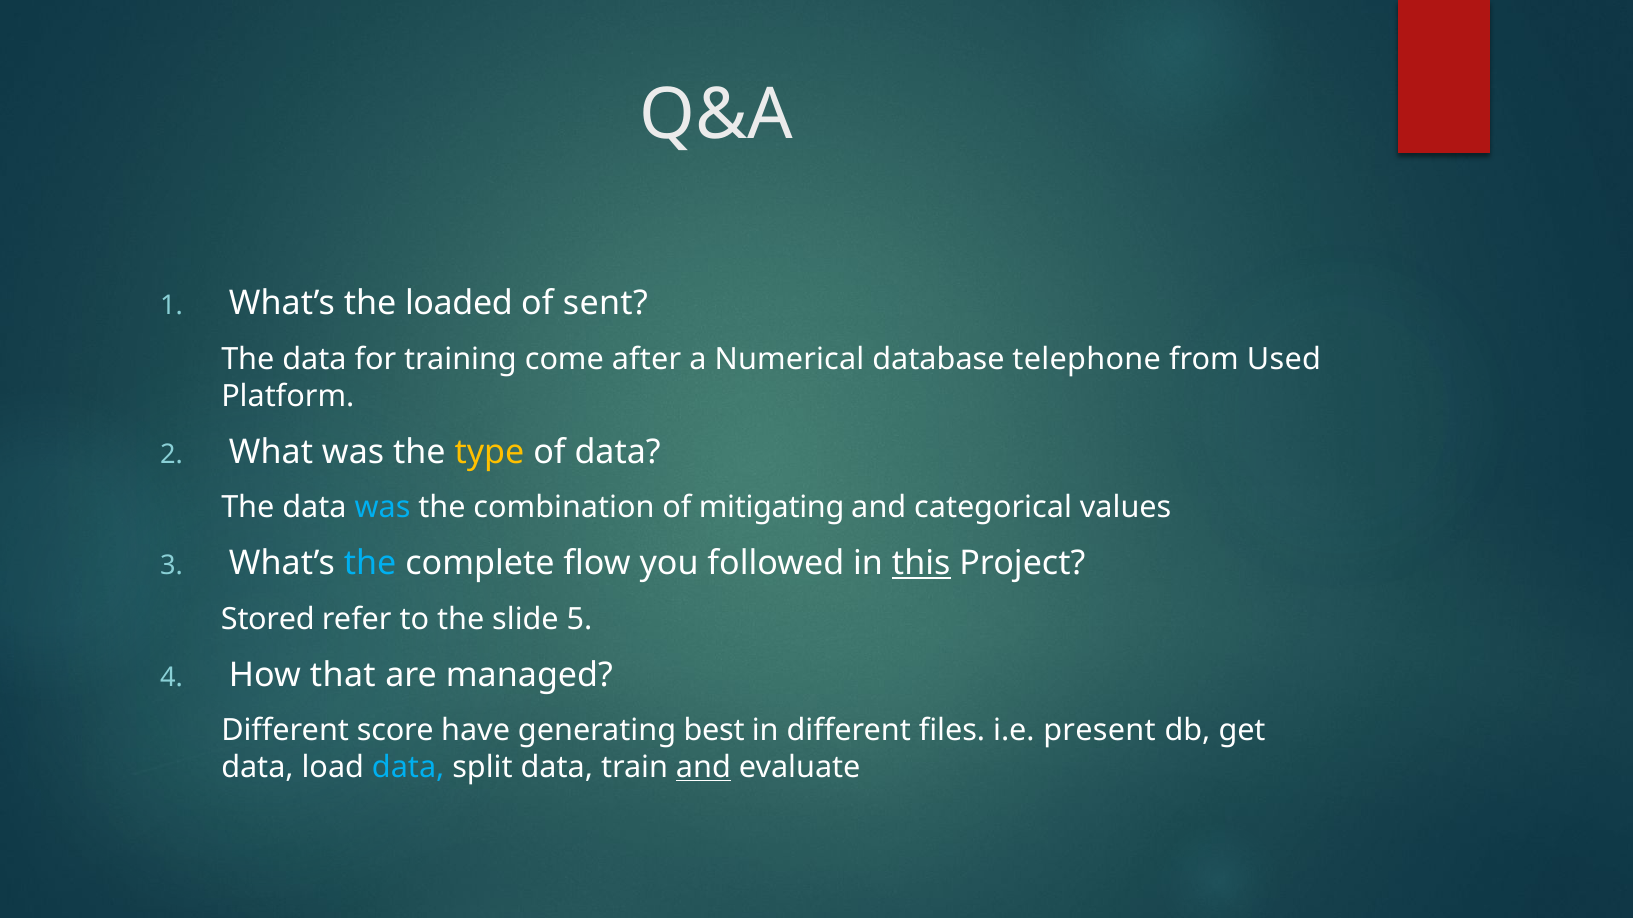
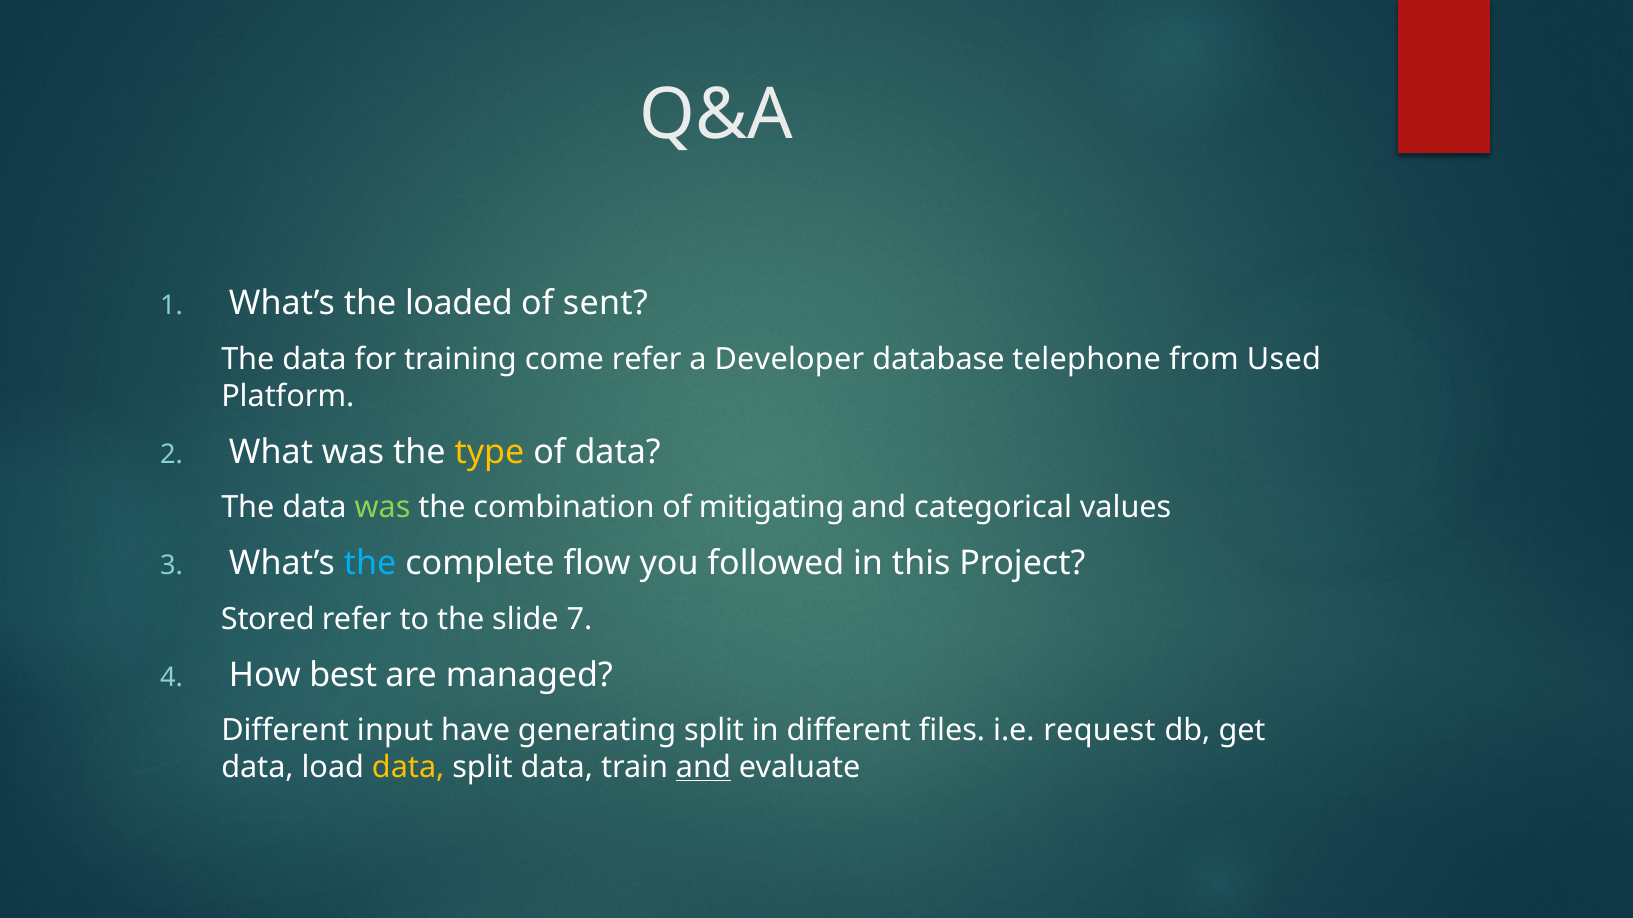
come after: after -> refer
Numerical: Numerical -> Developer
was at (382, 508) colour: light blue -> light green
this underline: present -> none
5: 5 -> 7
that: that -> best
score: score -> input
generating best: best -> split
present: present -> request
data at (408, 768) colour: light blue -> yellow
